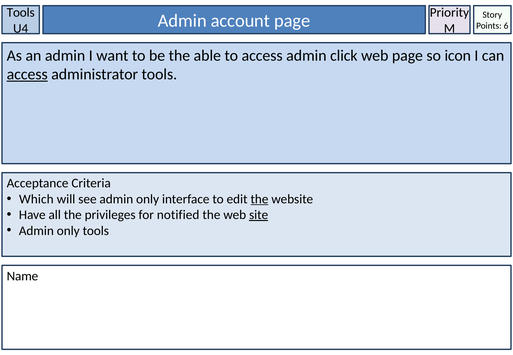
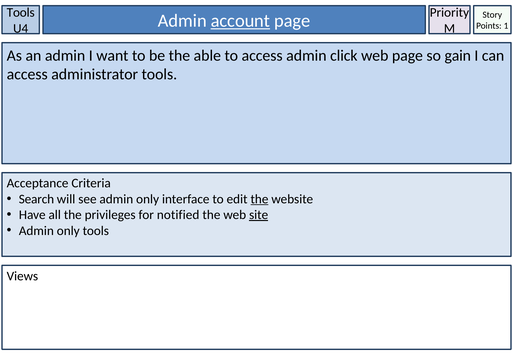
6: 6 -> 1
account underline: none -> present
icon: icon -> gain
access at (27, 74) underline: present -> none
Which: Which -> Search
Name: Name -> Views
